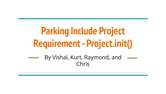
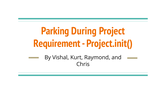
Include: Include -> During
